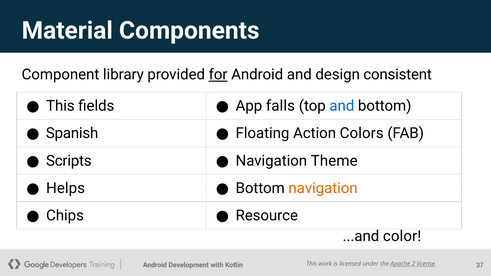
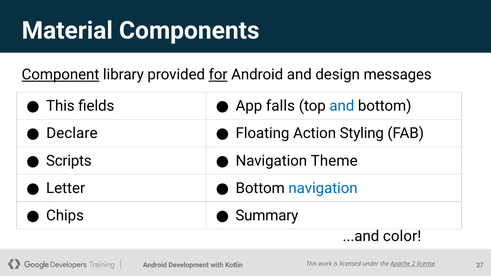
Component underline: none -> present
consistent: consistent -> messages
Spanish: Spanish -> Declare
Colors: Colors -> Styling
Helps: Helps -> Letter
navigation at (323, 188) colour: orange -> blue
Resource: Resource -> Summary
